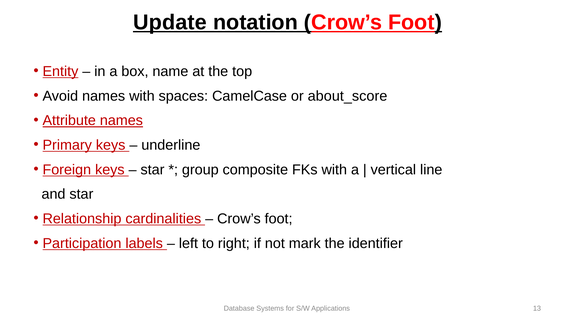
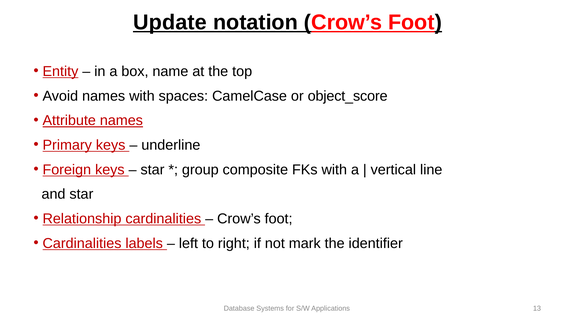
about_score: about_score -> object_score
Participation at (82, 243): Participation -> Cardinalities
